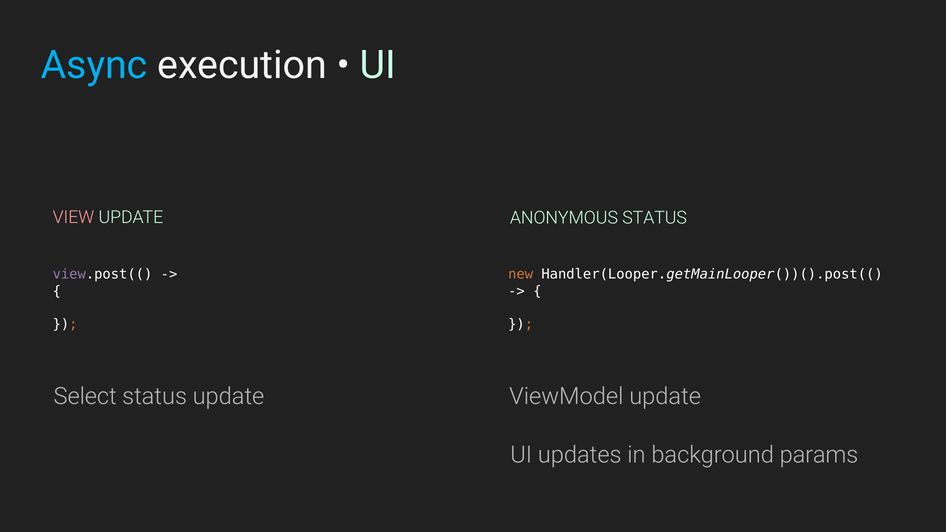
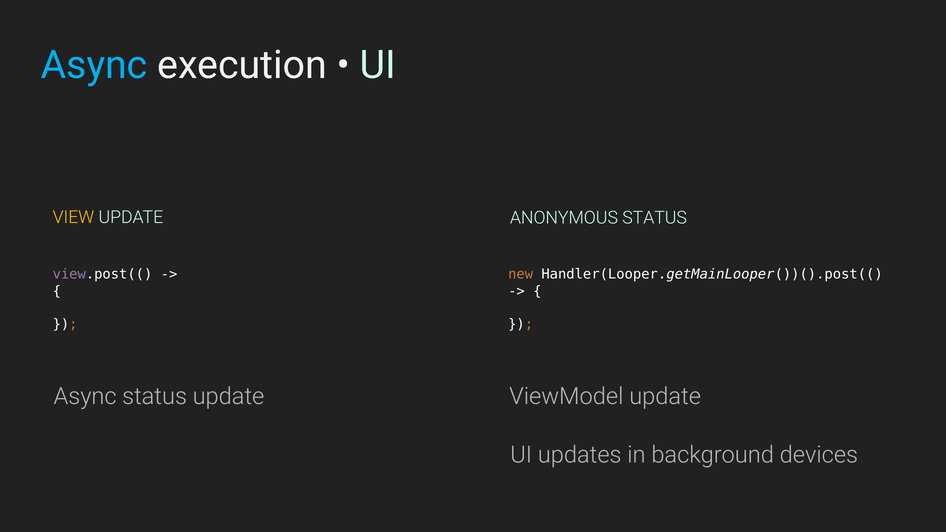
VIEW colour: pink -> yellow
Select at (85, 397): Select -> Async
params: params -> devices
